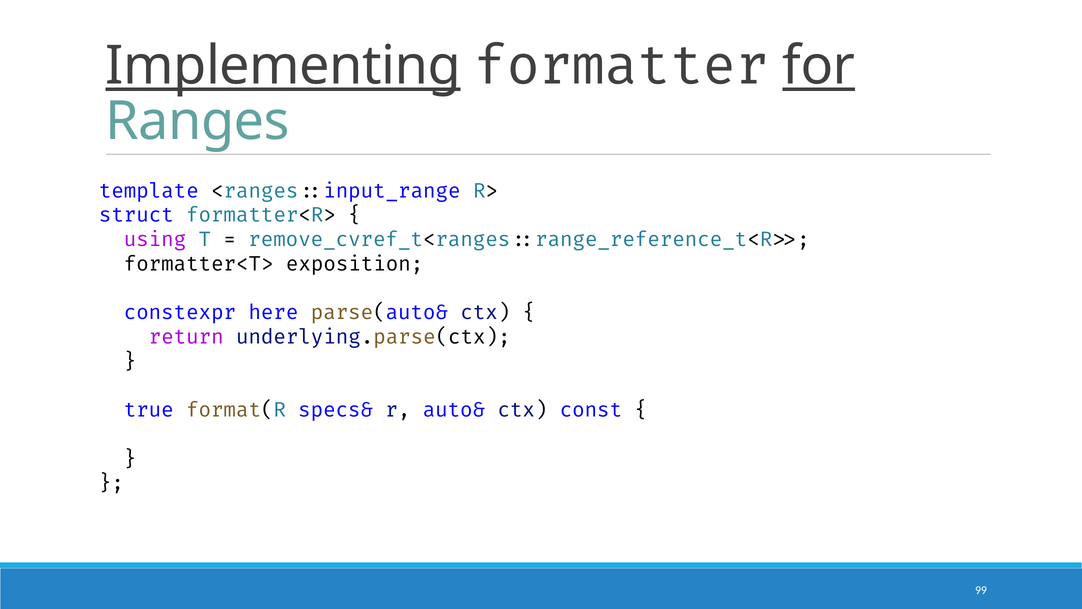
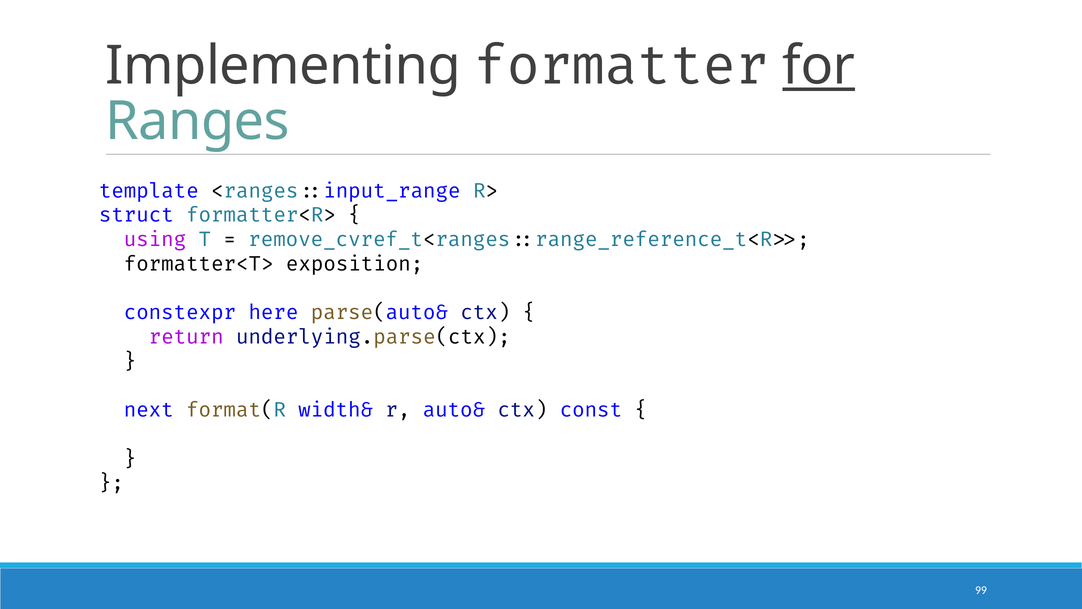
Implementing underline: present -> none
true: true -> next
specs&: specs& -> width&
